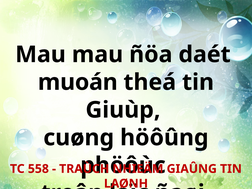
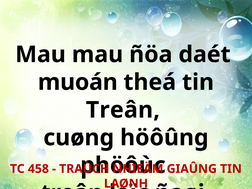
Giuùp at (123, 110): Giuùp -> Treân
558: 558 -> 458
